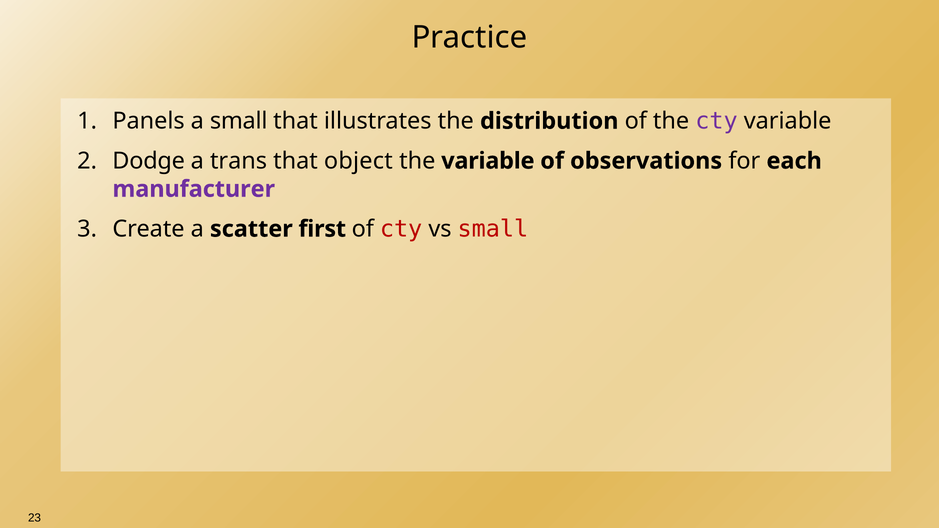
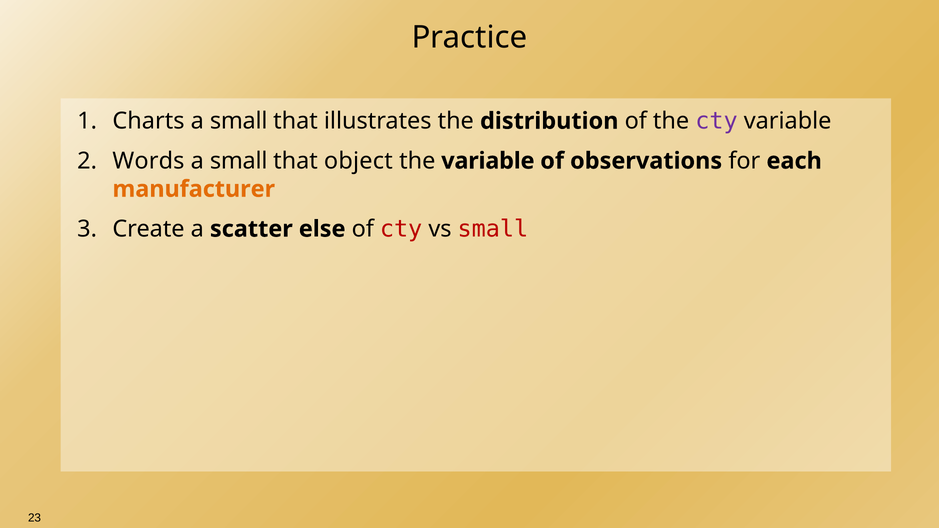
Panels: Panels -> Charts
Dodge: Dodge -> Words
trans at (239, 161): trans -> small
manufacturer colour: purple -> orange
first: first -> else
